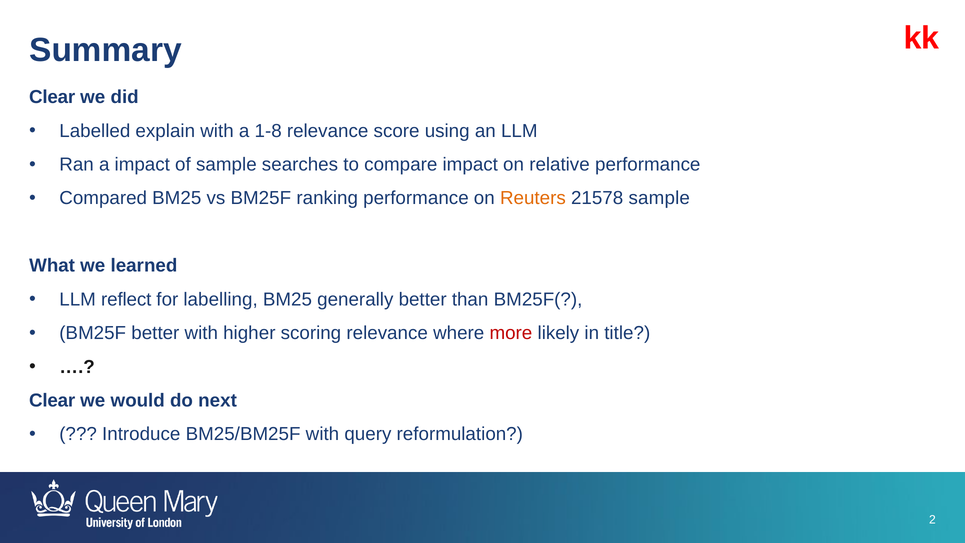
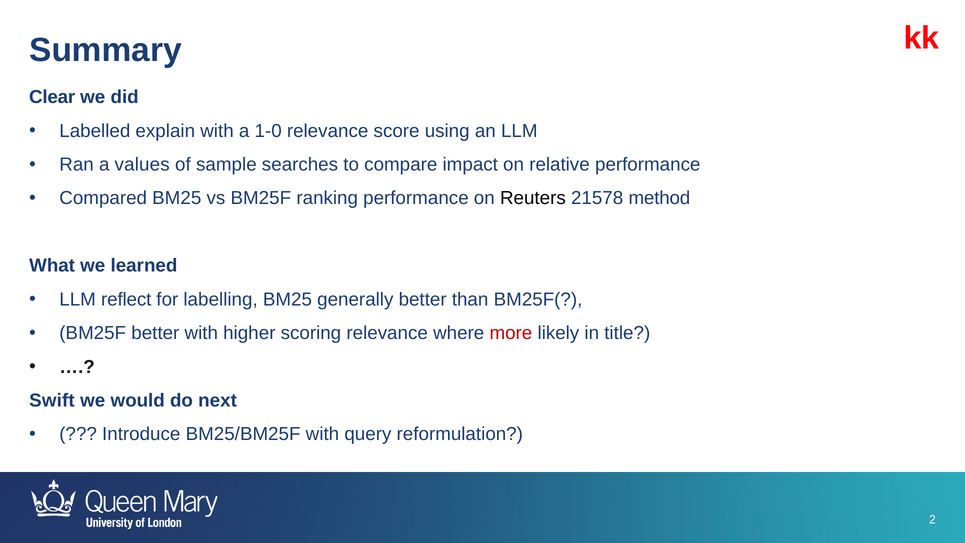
1-8: 1-8 -> 1-0
a impact: impact -> values
Reuters colour: orange -> black
21578 sample: sample -> method
Clear at (52, 400): Clear -> Swift
